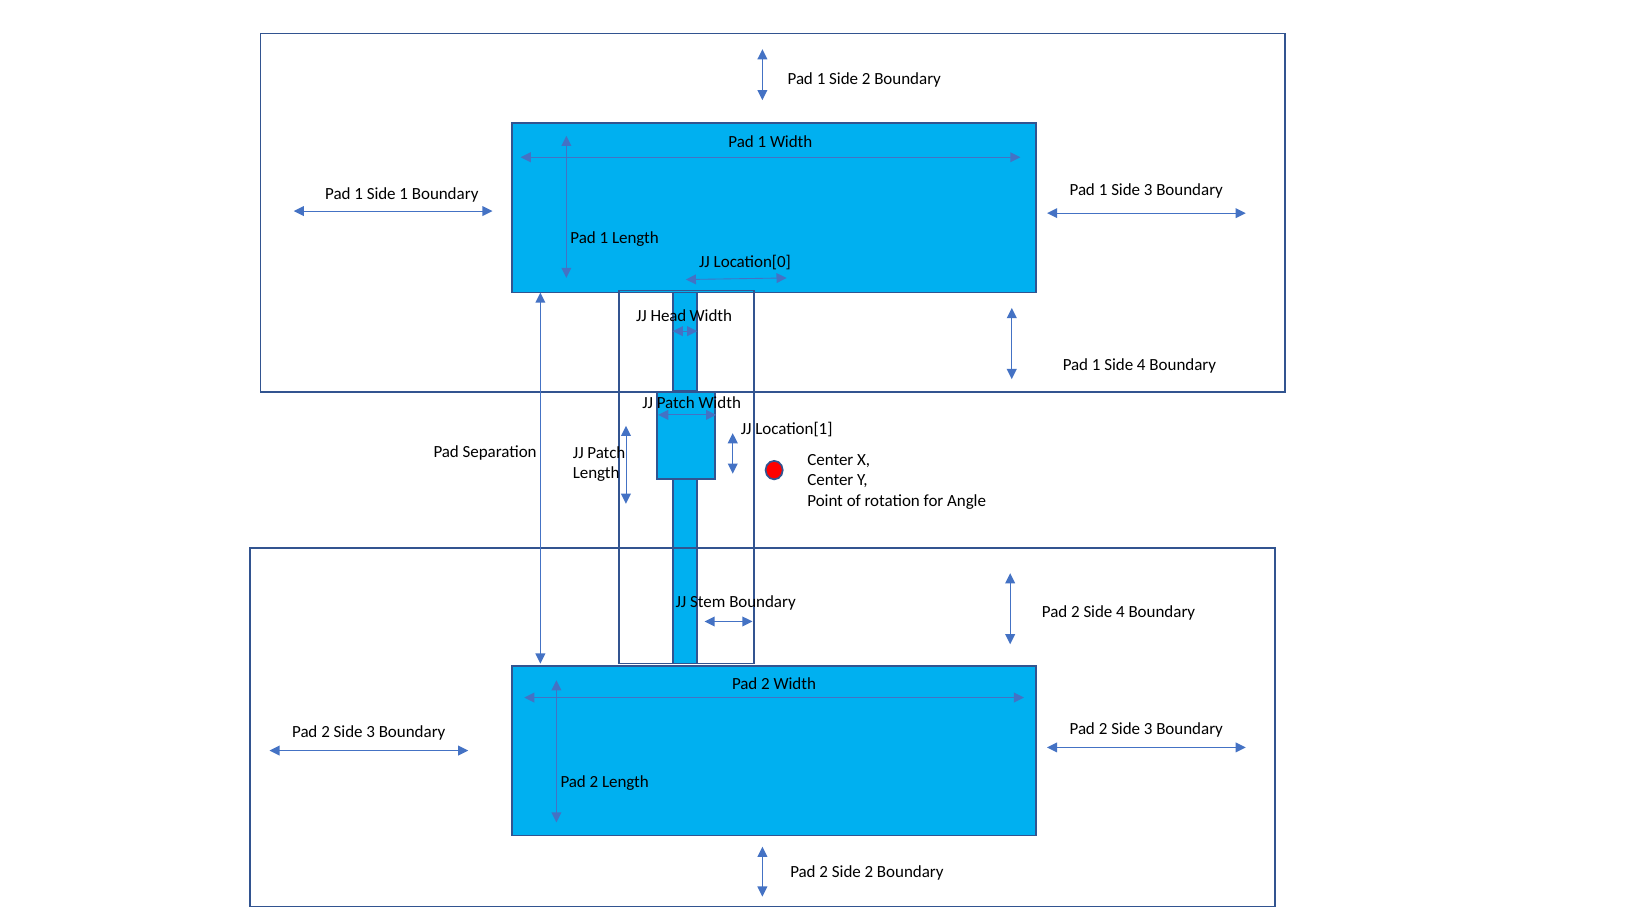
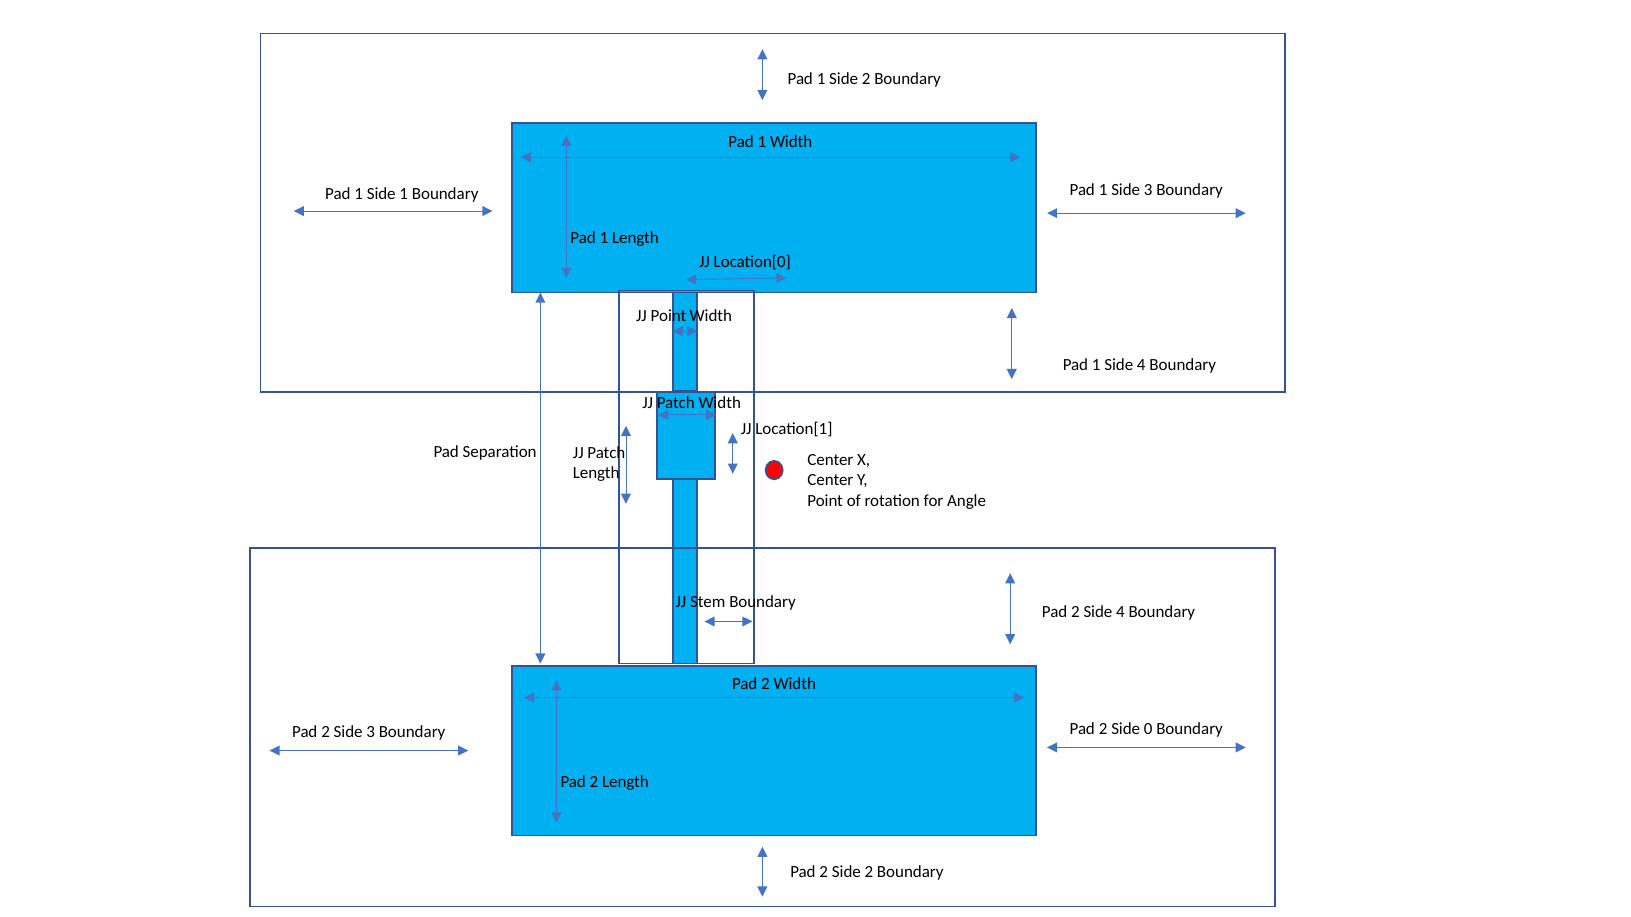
JJ Head: Head -> Point
3 at (1148, 729): 3 -> 0
